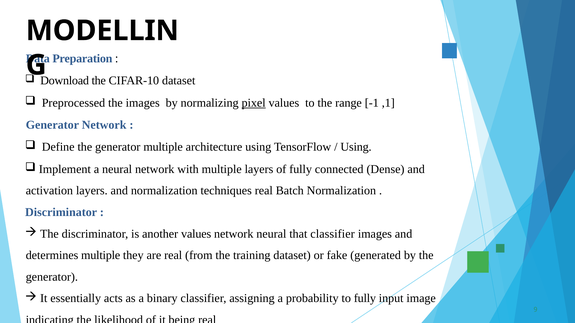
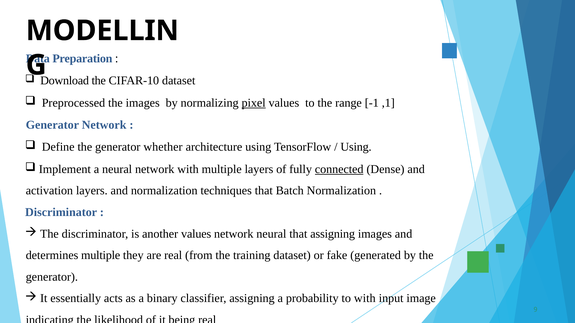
generator multiple: multiple -> whether
connected underline: none -> present
techniques real: real -> that
that classifier: classifier -> assigning
to fully: fully -> with
